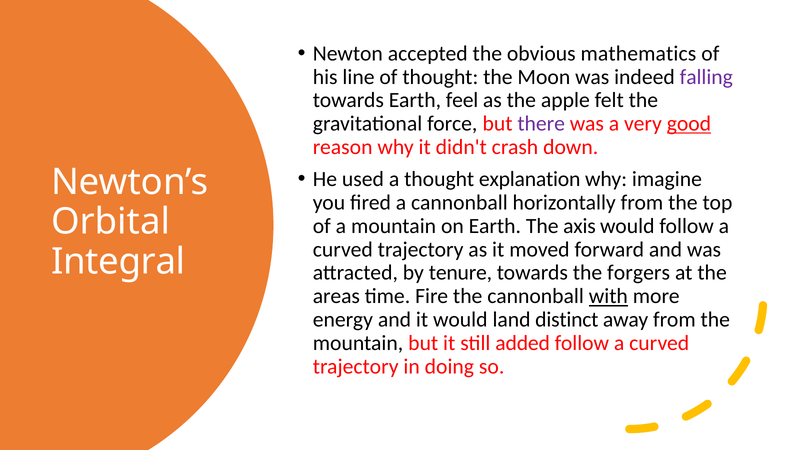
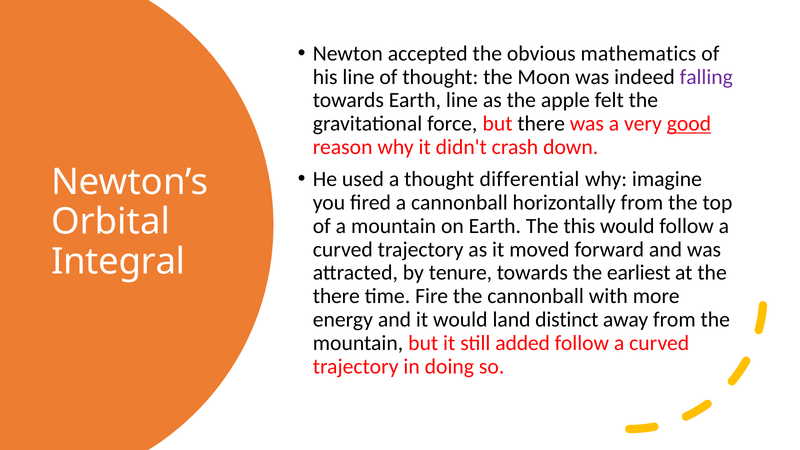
Earth feel: feel -> line
there at (541, 124) colour: purple -> black
explanation: explanation -> differential
axis: axis -> this
forgers: forgers -> earliest
areas at (336, 296): areas -> there
with underline: present -> none
